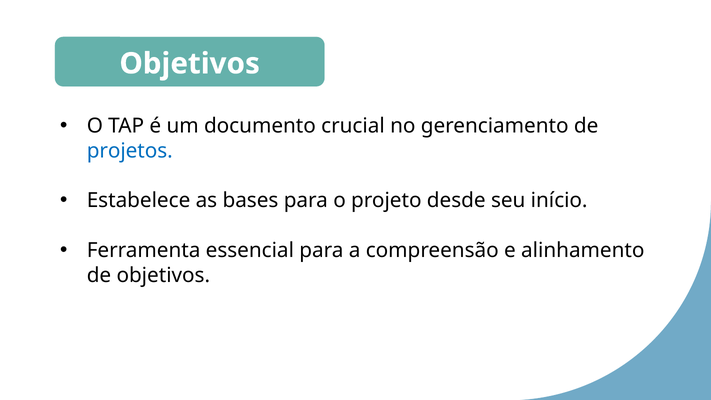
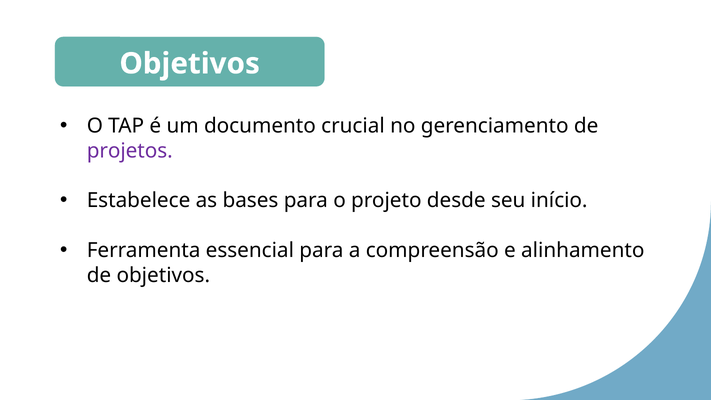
projetos colour: blue -> purple
